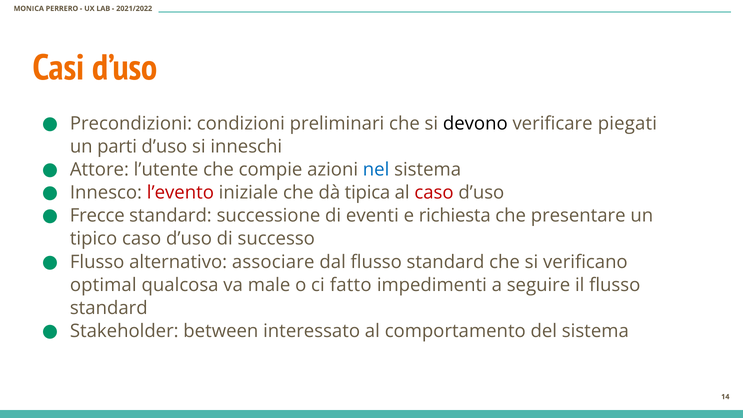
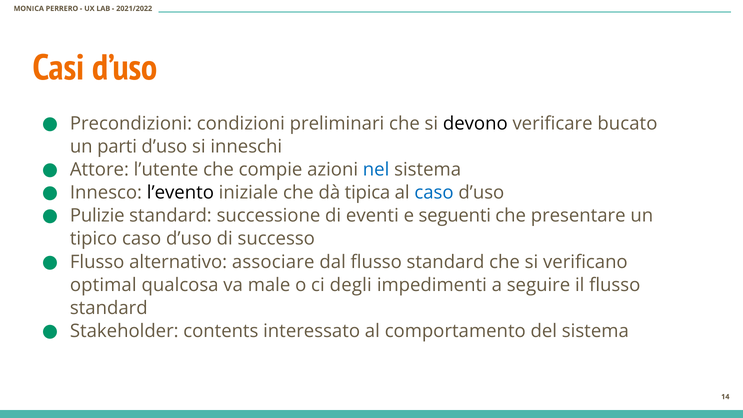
piegati: piegati -> bucato
l’evento colour: red -> black
caso at (434, 193) colour: red -> blue
Frecce: Frecce -> Pulizie
richiesta: richiesta -> seguenti
fatto: fatto -> degli
between: between -> contents
